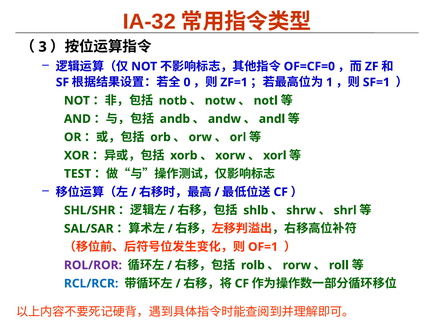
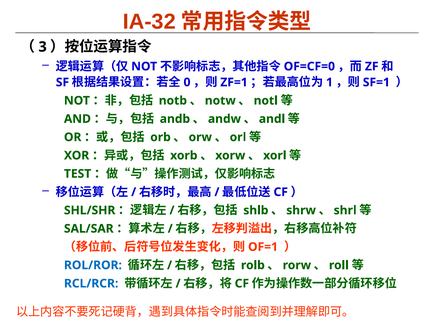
ROL/ROR colour: purple -> blue
